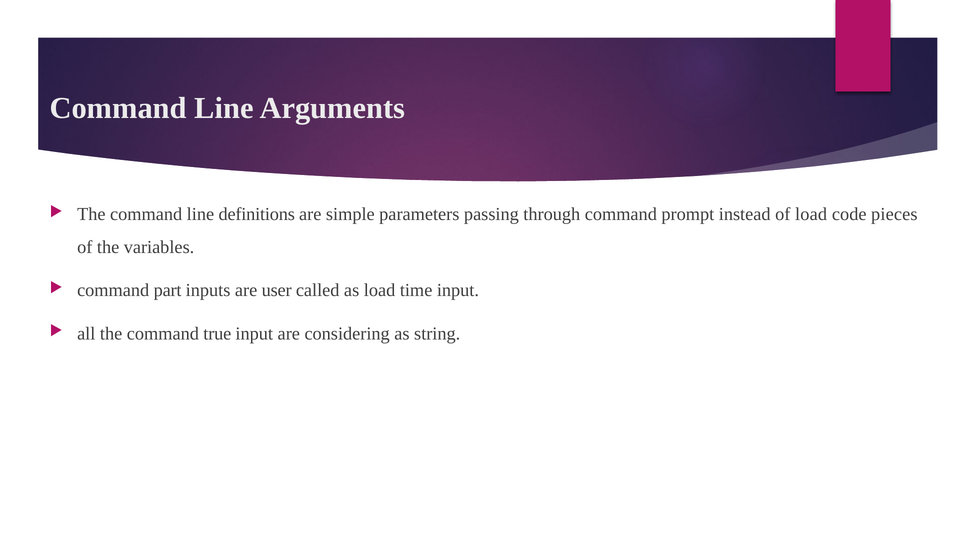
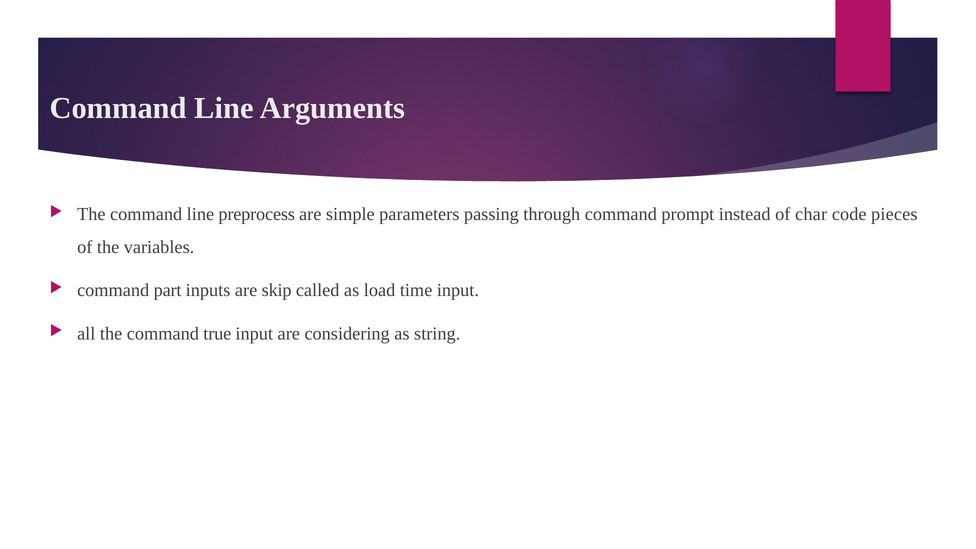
definitions: definitions -> preprocess
of load: load -> char
user: user -> skip
